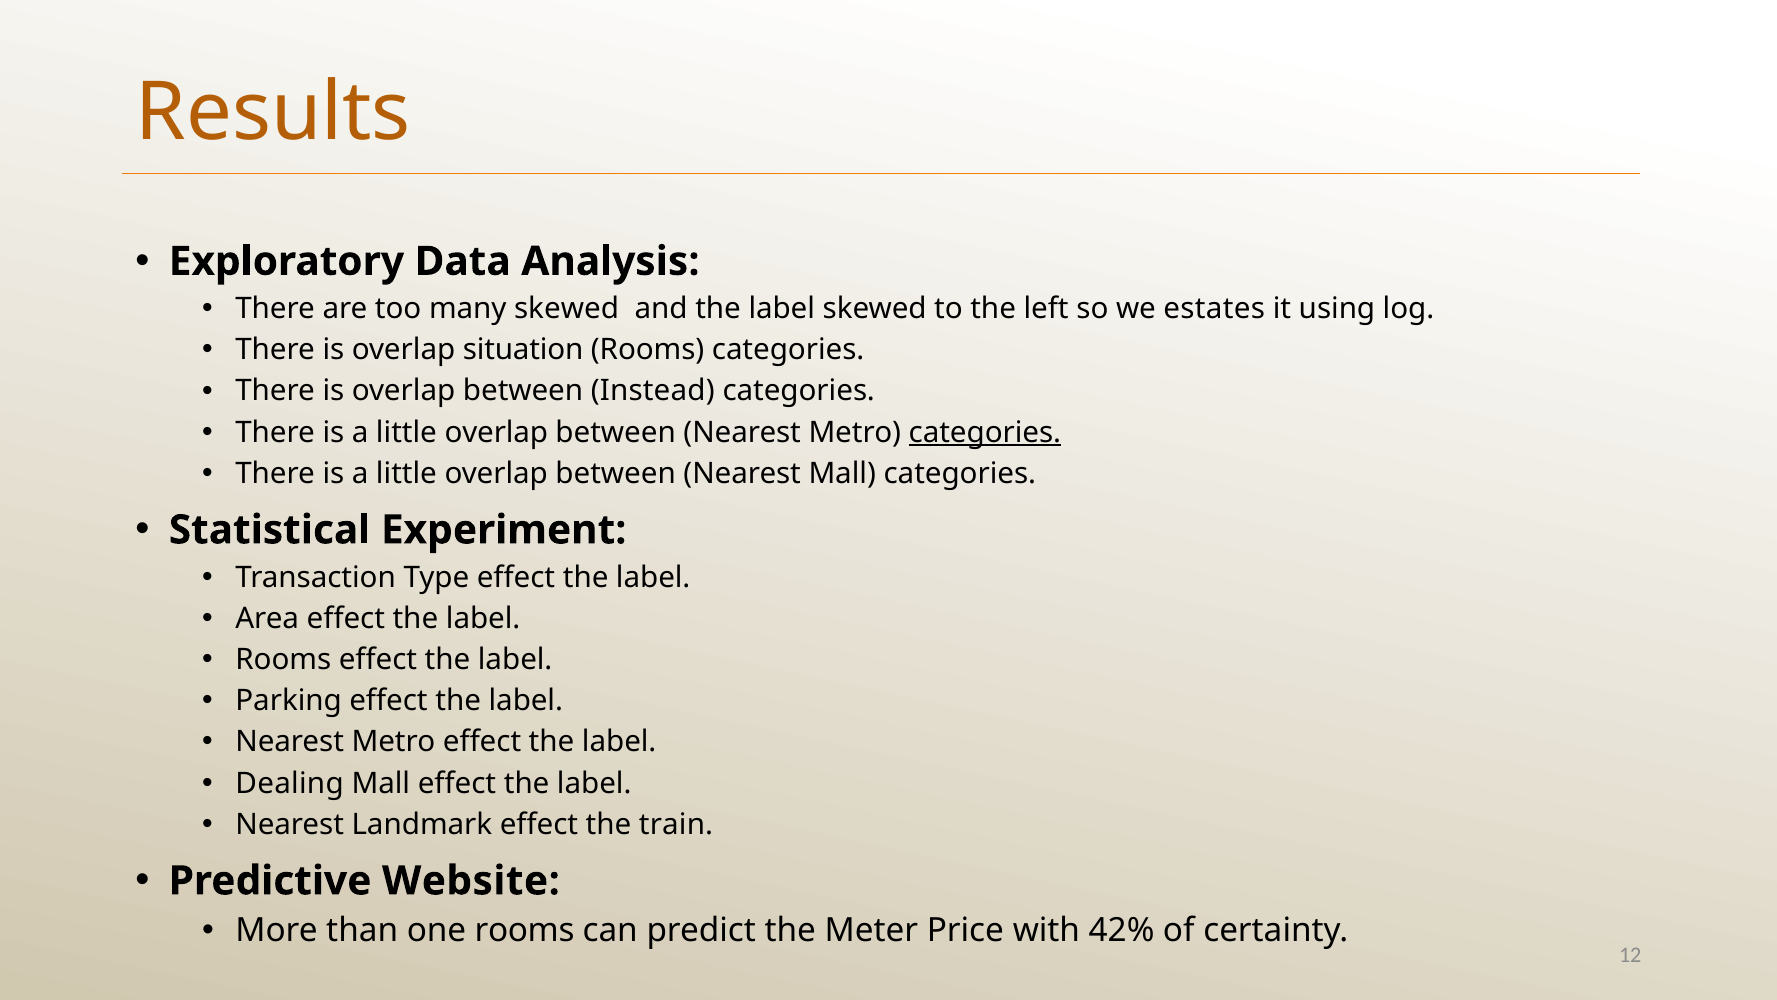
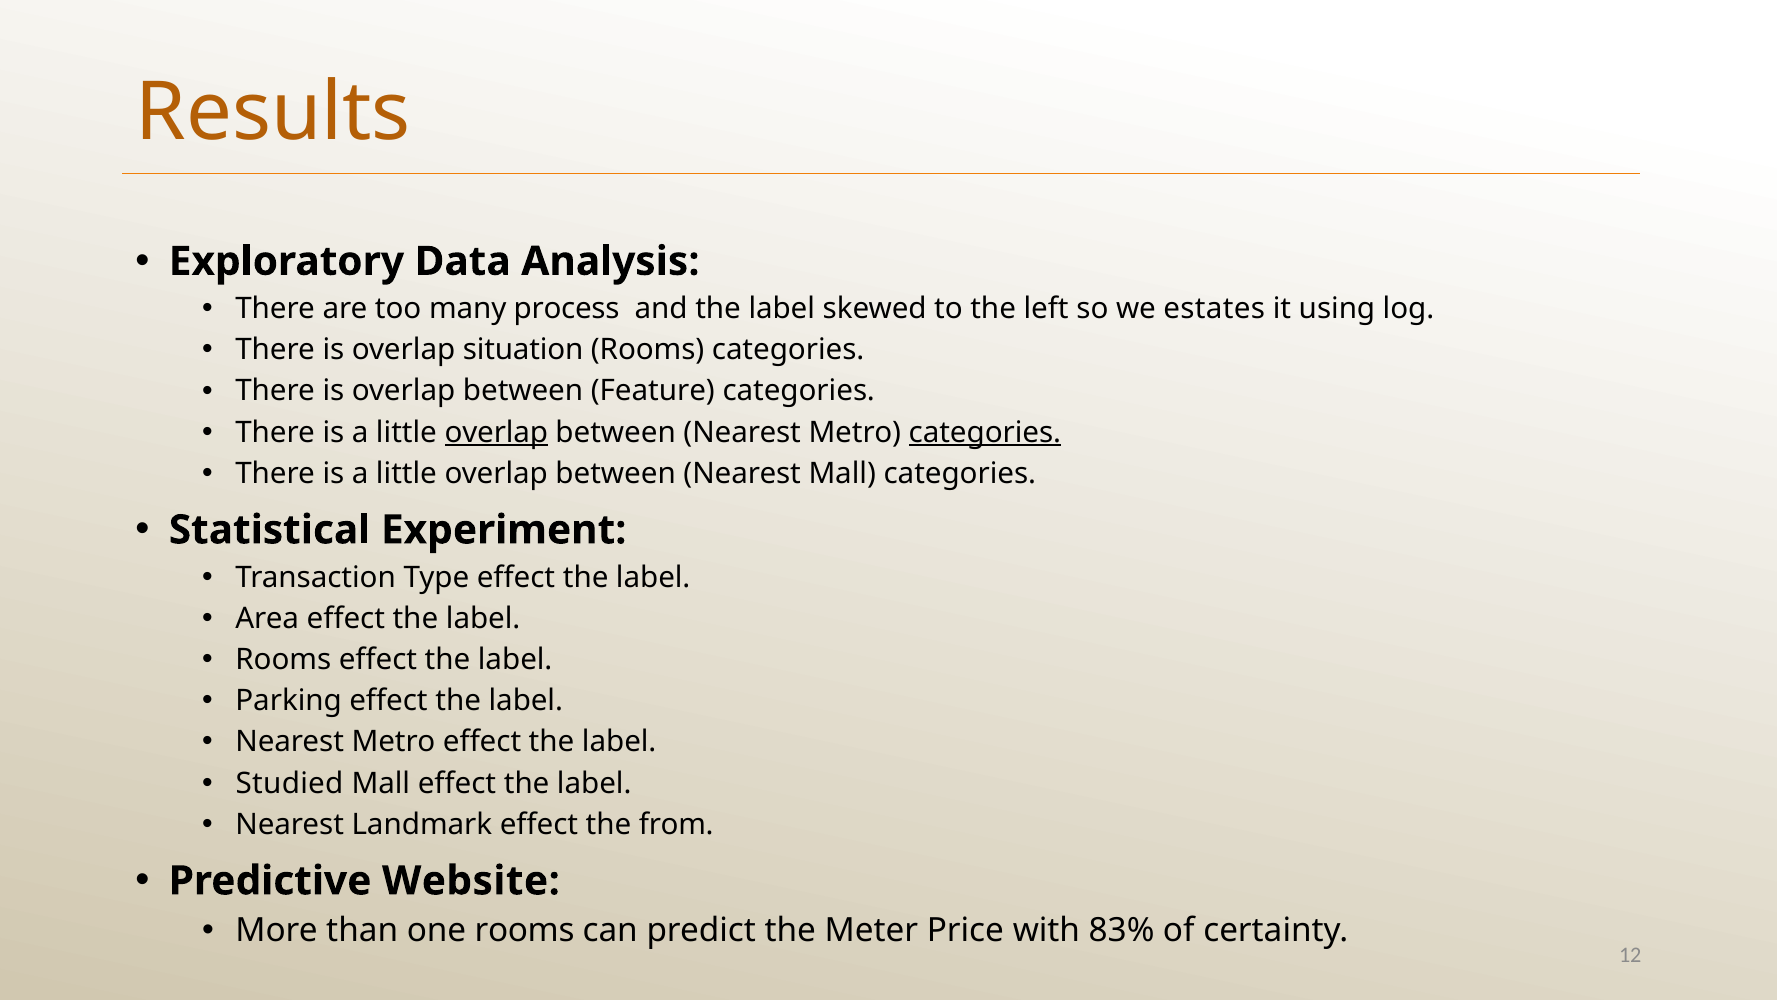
many skewed: skewed -> process
Instead: Instead -> Feature
overlap at (496, 432) underline: none -> present
Dealing: Dealing -> Studied
train: train -> from
42%: 42% -> 83%
